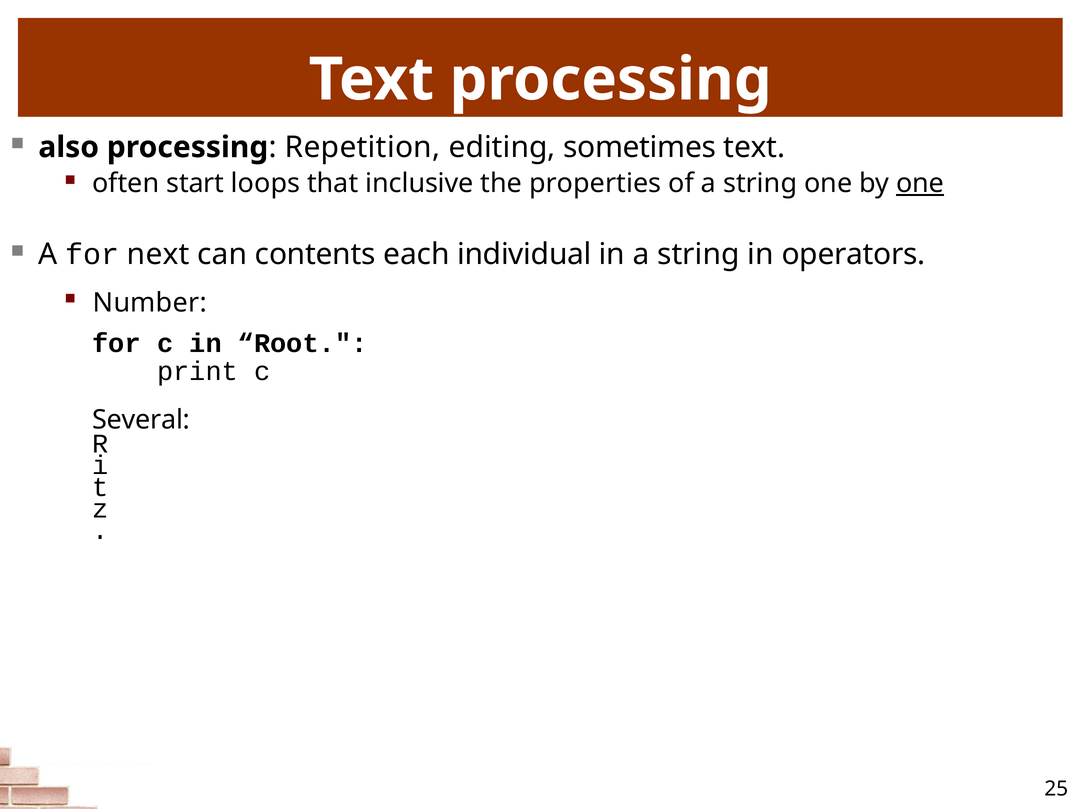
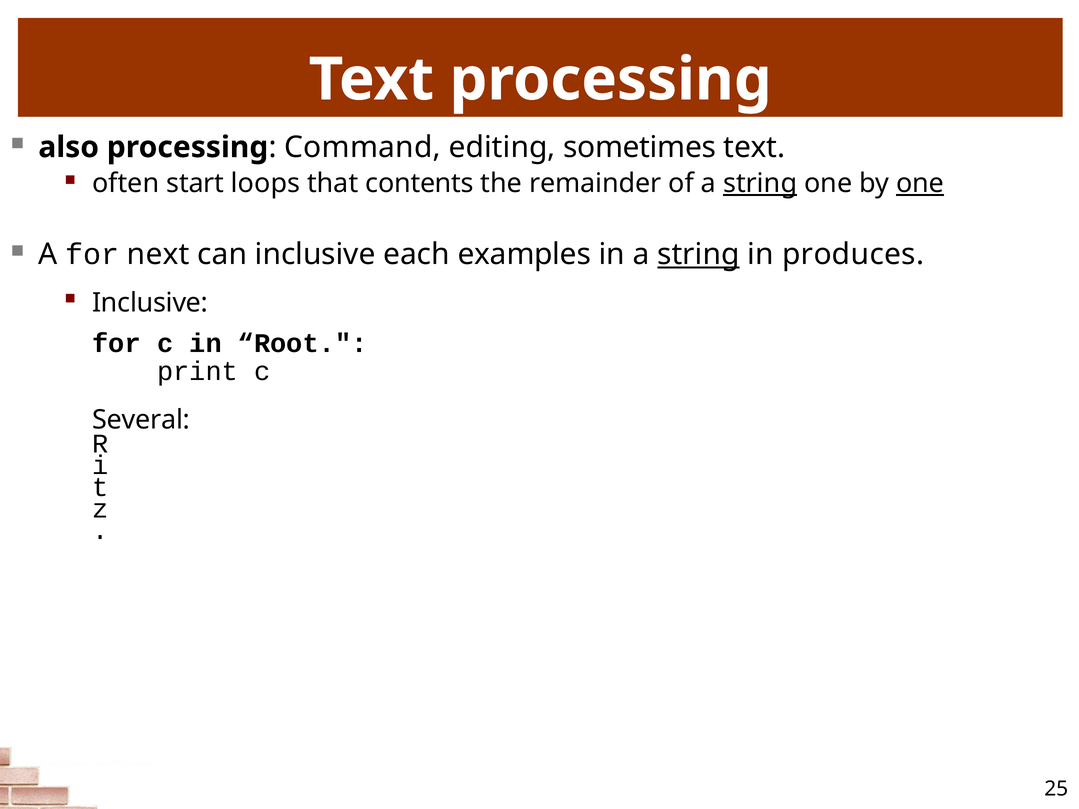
Repetition: Repetition -> Command
inclusive: inclusive -> contents
properties: properties -> remainder
string at (760, 183) underline: none -> present
can contents: contents -> inclusive
individual: individual -> examples
string at (698, 255) underline: none -> present
operators: operators -> produces
Number at (150, 303): Number -> Inclusive
